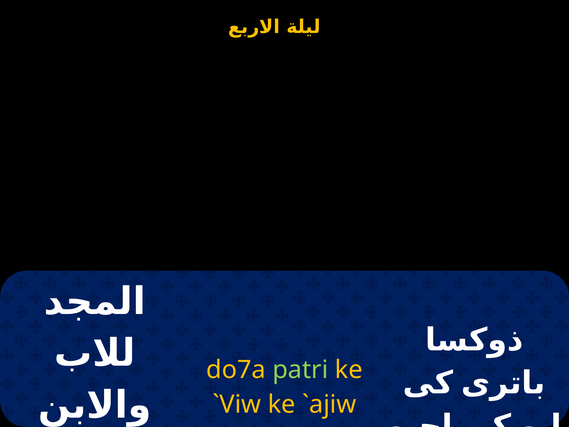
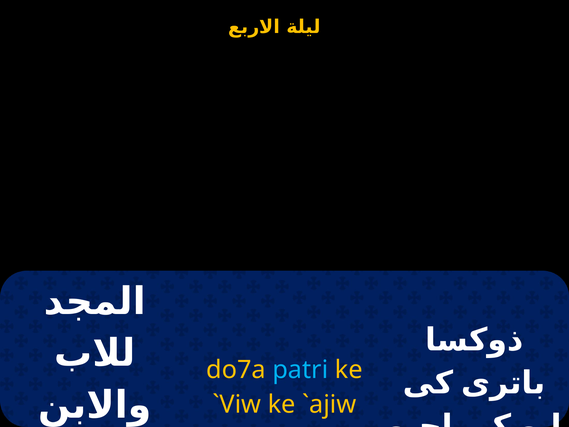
patri colour: light green -> light blue
